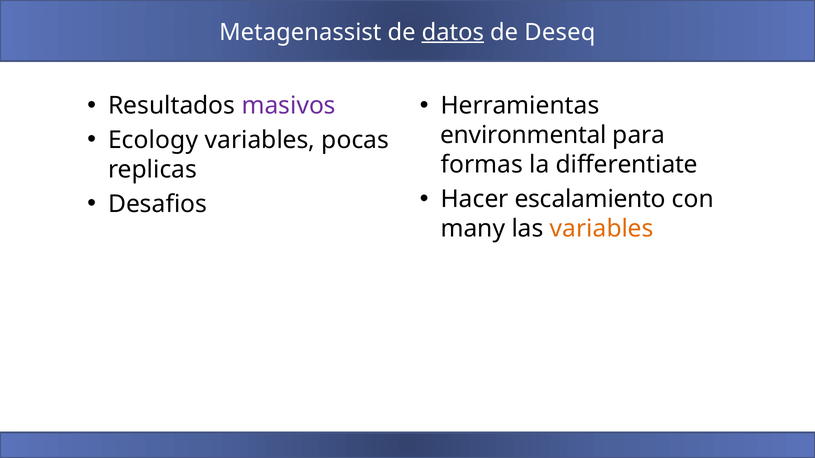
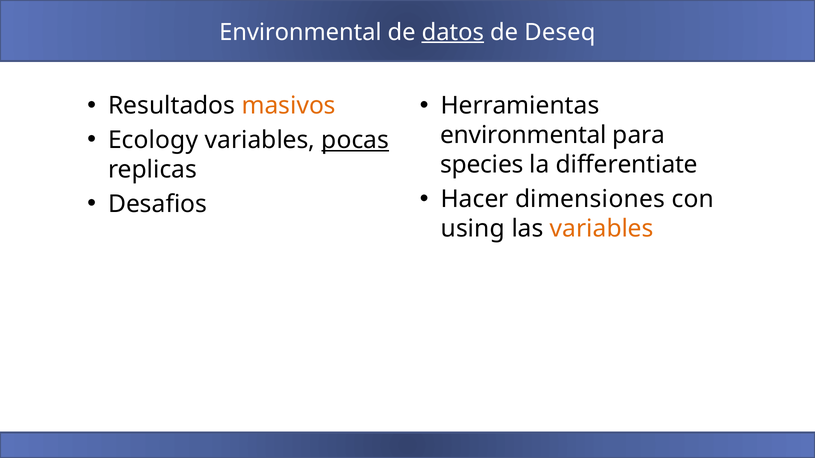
Metagenassist at (300, 32): Metagenassist -> Environmental
masivos colour: purple -> orange
pocas underline: none -> present
formas: formas -> species
escalamiento: escalamiento -> dimensiones
many: many -> using
